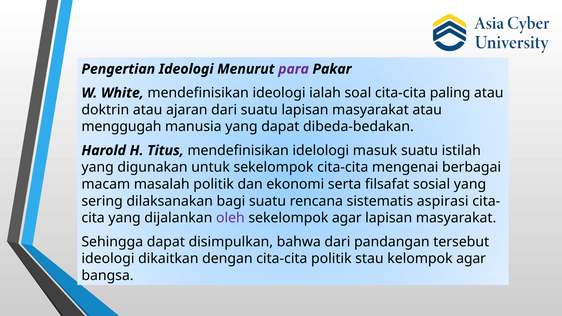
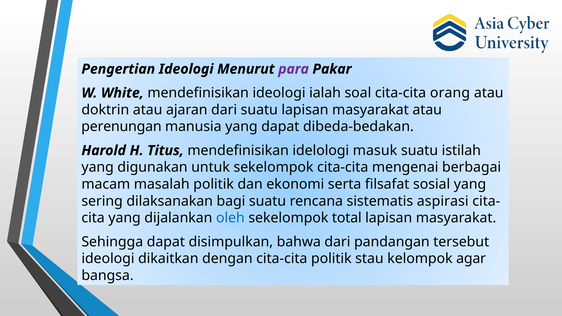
paling: paling -> orang
menggugah: menggugah -> perenungan
oleh colour: purple -> blue
sekelompok agar: agar -> total
